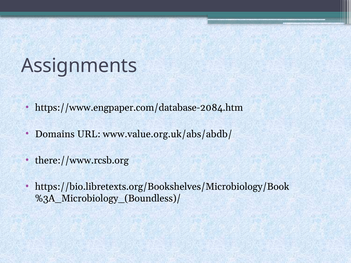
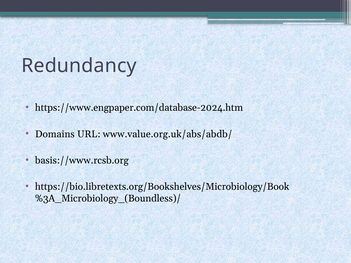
Assignments: Assignments -> Redundancy
https://www.engpaper.com/database-2084.htm: https://www.engpaper.com/database-2084.htm -> https://www.engpaper.com/database-2024.htm
there://www.rcsb.org: there://www.rcsb.org -> basis://www.rcsb.org
